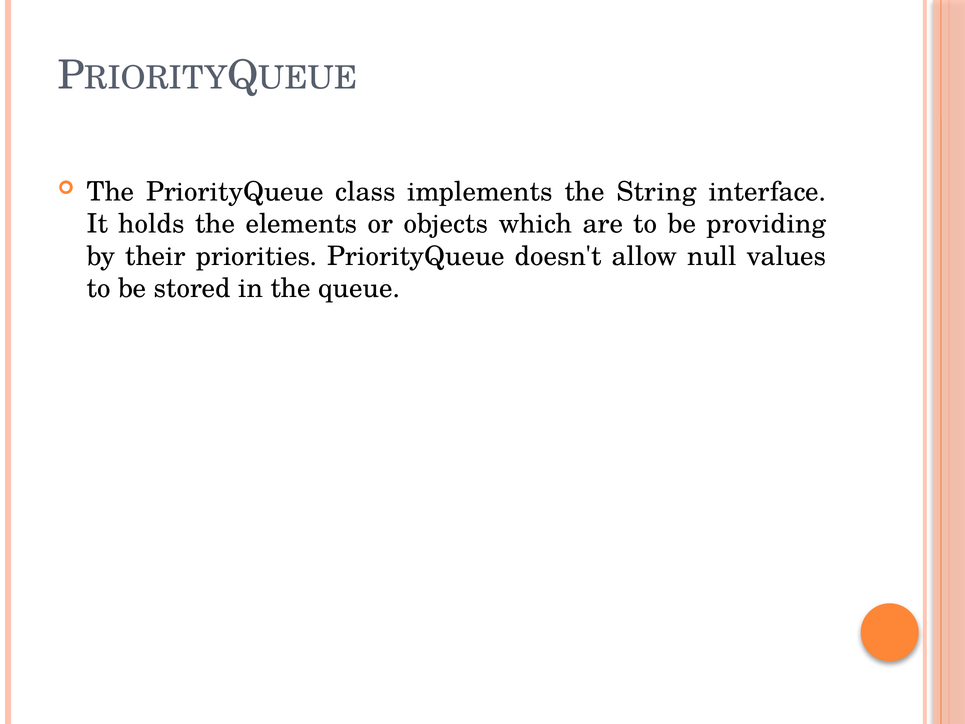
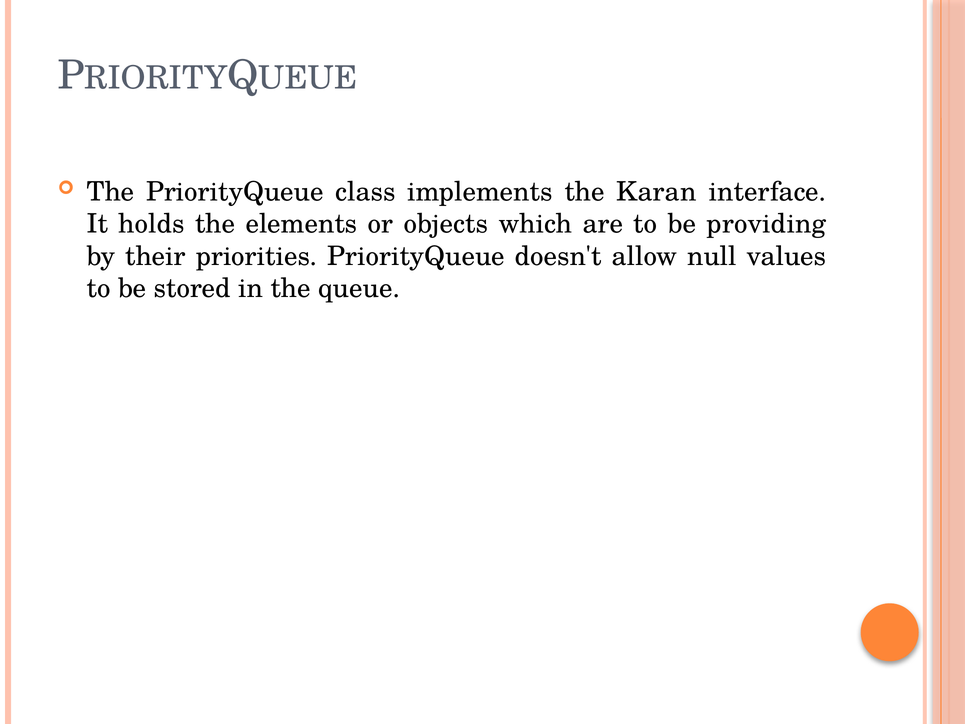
String: String -> Karan
